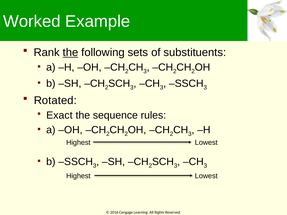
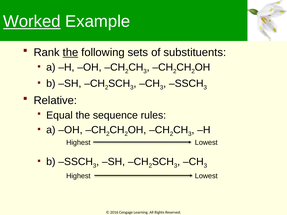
Worked underline: none -> present
Rotated: Rotated -> Relative
Exact: Exact -> Equal
